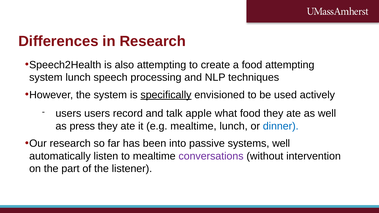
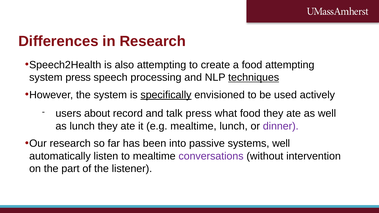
system lunch: lunch -> press
techniques underline: none -> present
users users: users -> about
talk apple: apple -> press
as press: press -> lunch
dinner colour: blue -> purple
